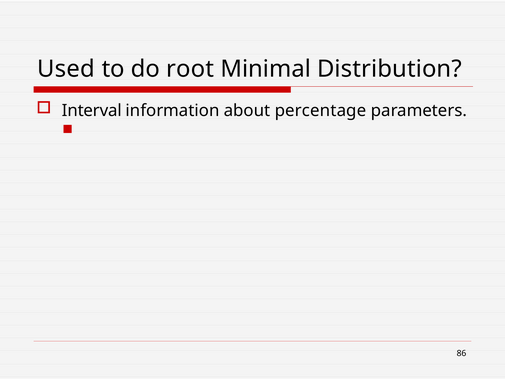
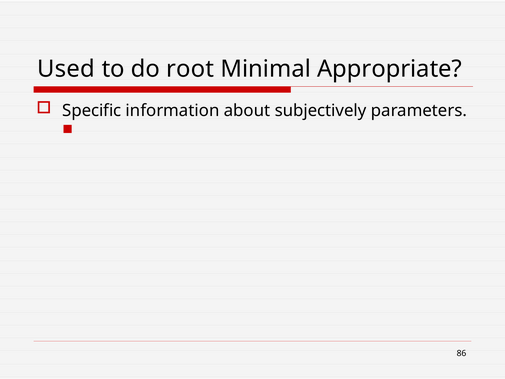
Distribution: Distribution -> Appropriate
Interval: Interval -> Specific
percentage: percentage -> subjectively
